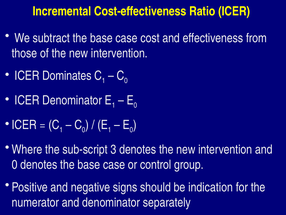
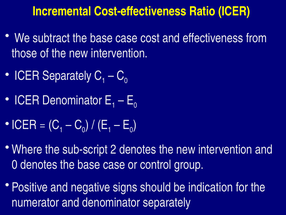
ICER Dominates: Dominates -> Separately
3: 3 -> 2
